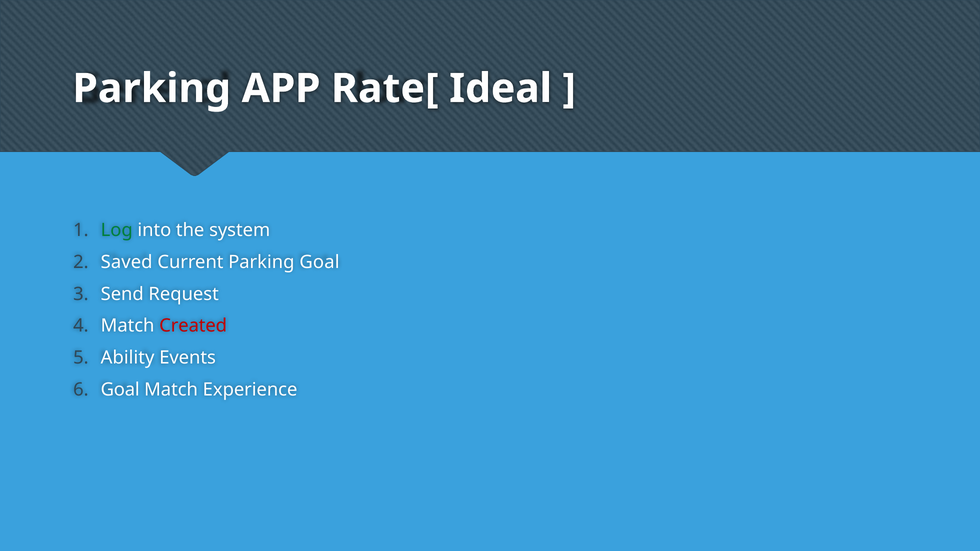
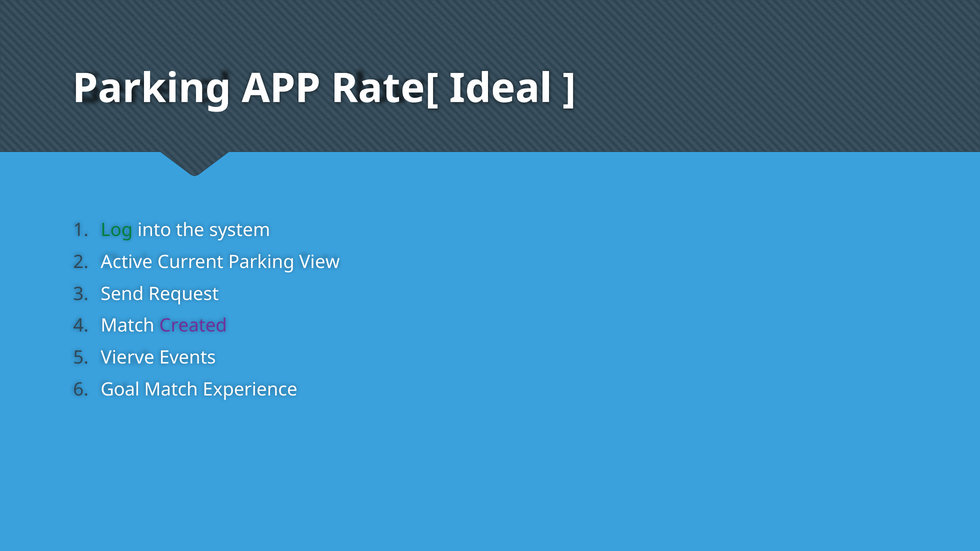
Saved: Saved -> Active
Parking Goal: Goal -> View
Created colour: red -> purple
Ability: Ability -> Vierve
